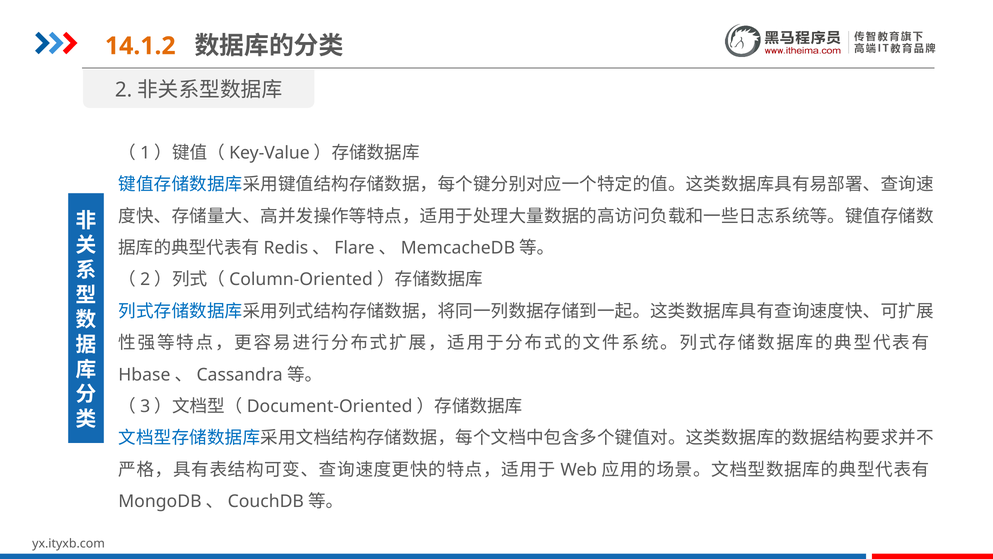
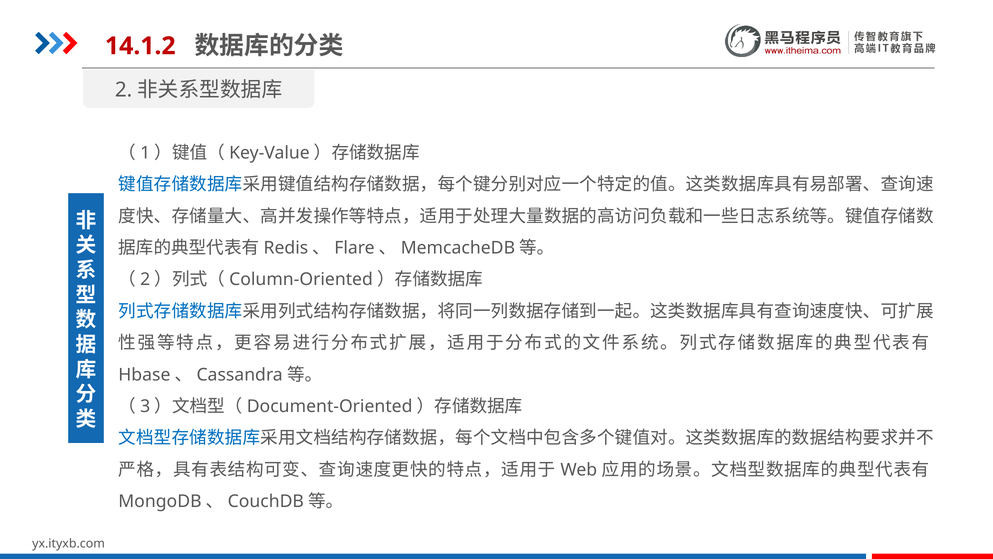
14.1.2 colour: orange -> red
